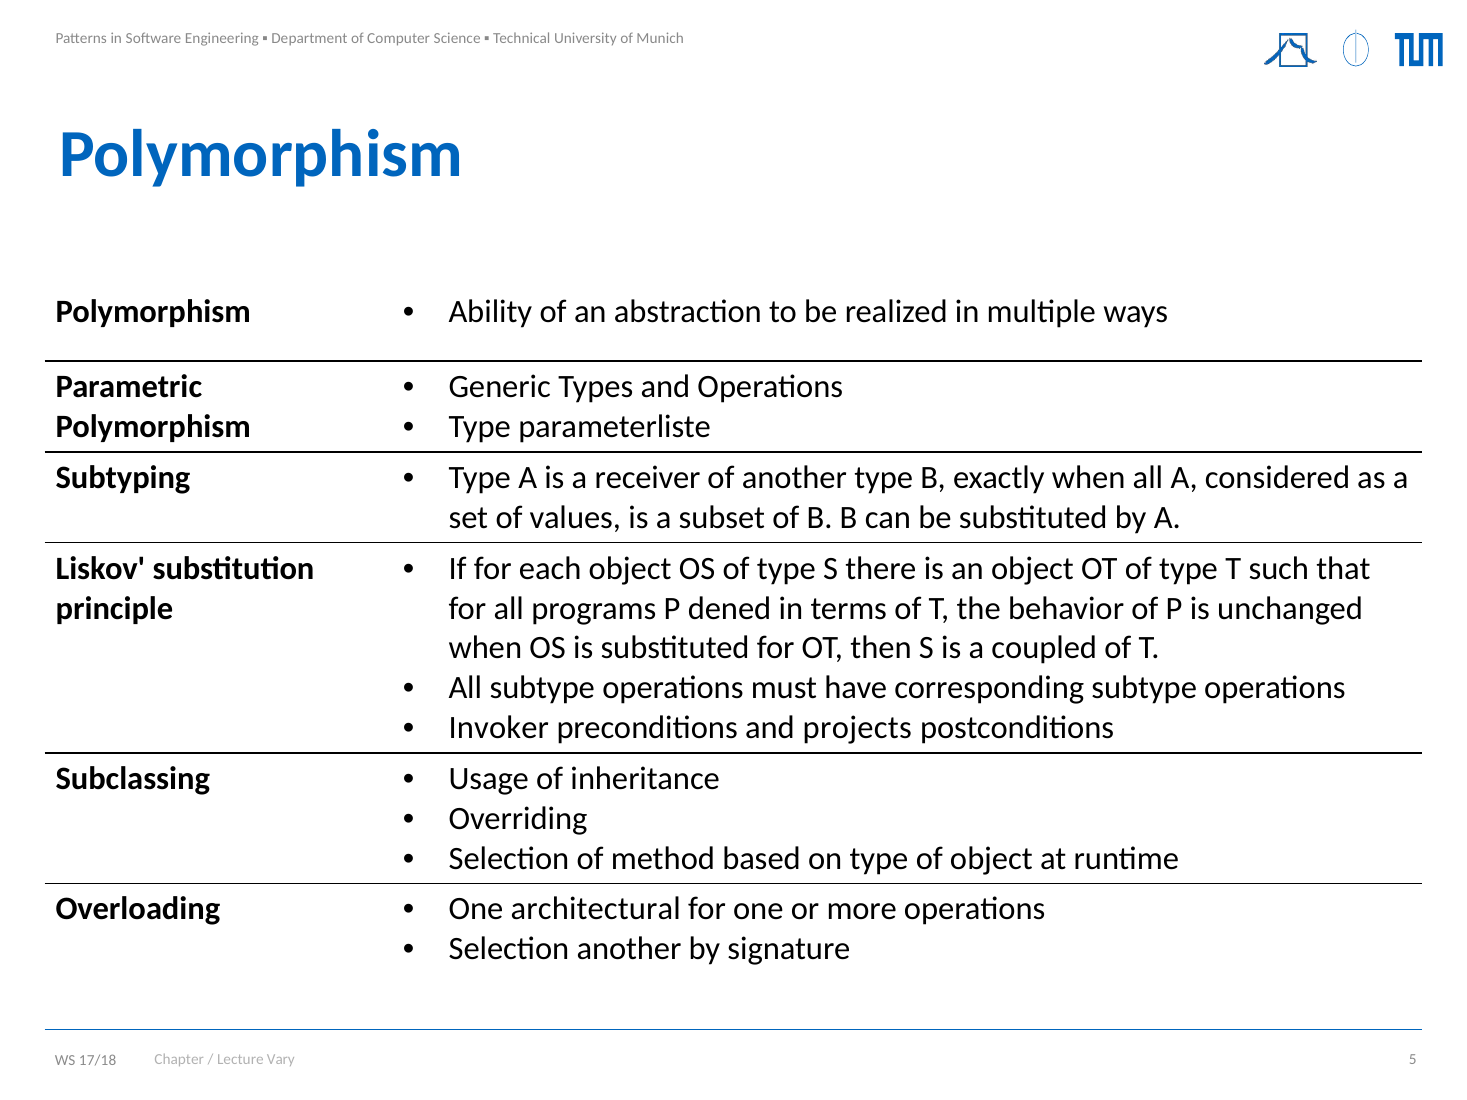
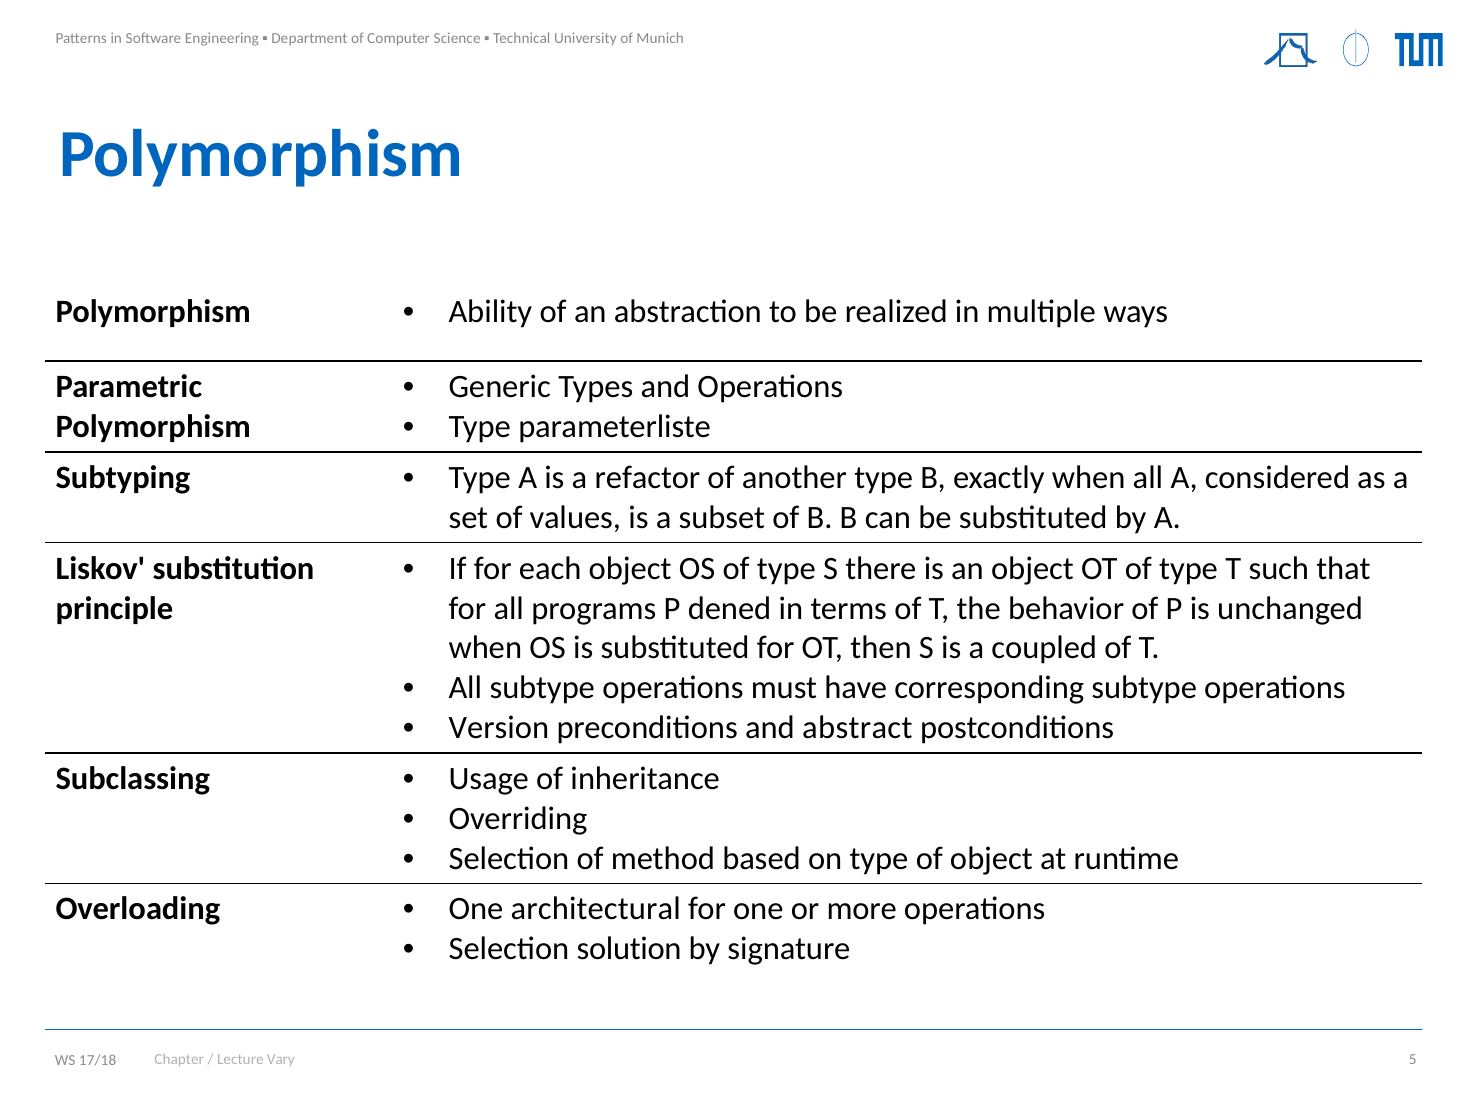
receiver: receiver -> refactor
Invoker: Invoker -> Version
projects: projects -> abstract
Selection another: another -> solution
